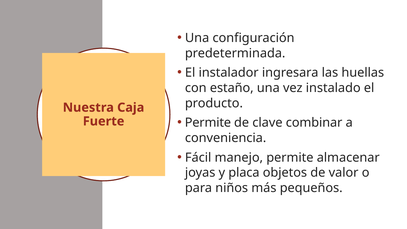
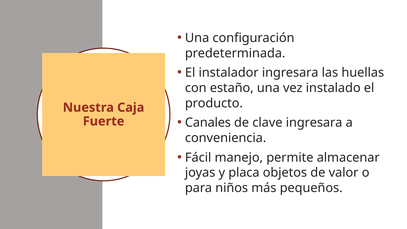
Permite at (208, 123): Permite -> Canales
clave combinar: combinar -> ingresara
